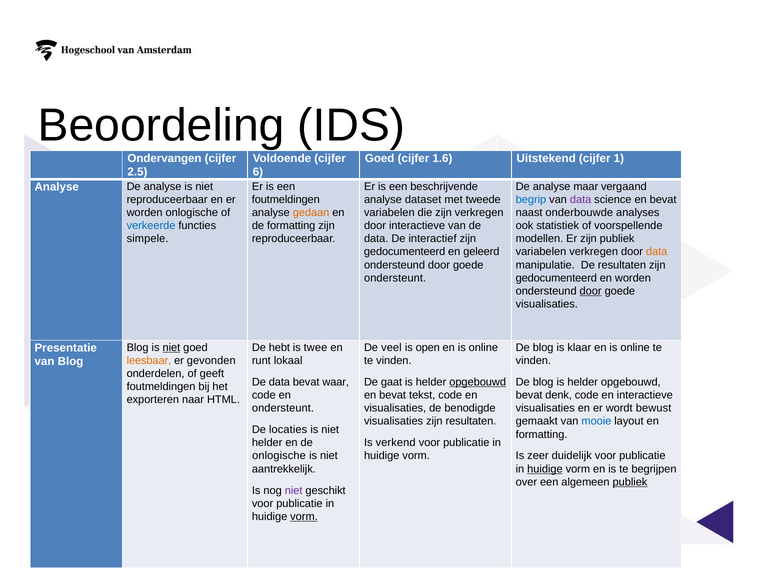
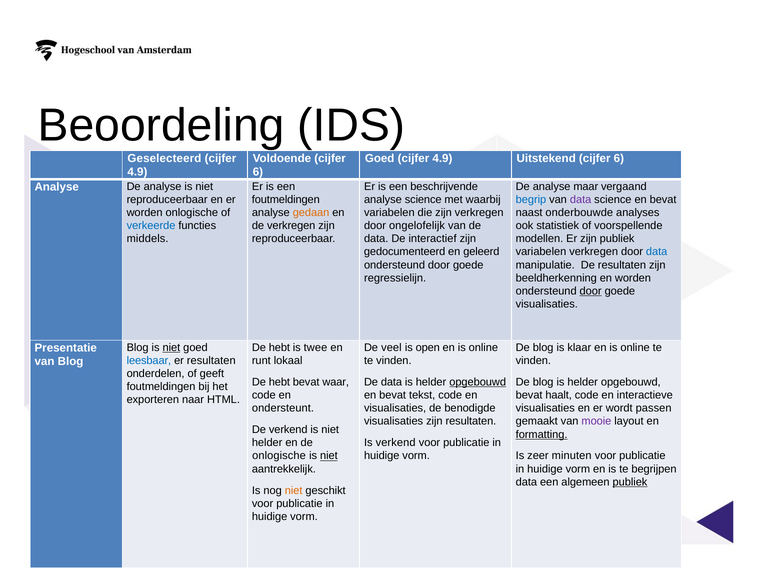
Ondervangen: Ondervangen -> Geselecteerd
Goed cijfer 1.6: 1.6 -> 4.9
Uitstekend cijfer 1: 1 -> 6
2.5 at (137, 172): 2.5 -> 4.9
analyse dataset: dataset -> science
tweede: tweede -> waarbij
de formatting: formatting -> verkregen
door interactieve: interactieve -> ongelofelijk
simpele: simpele -> middels
data at (657, 252) colour: orange -> blue
ondersteunt at (395, 278): ondersteunt -> regressielijn
gedocumenteerd at (556, 278): gedocumenteerd -> beeldherkenning
leesbaar colour: orange -> blue
er gevonden: gevonden -> resultaten
data at (279, 382): data -> hebt
gaat at (392, 382): gaat -> data
denk: denk -> haalt
bewust: bewust -> passen
mooie colour: blue -> purple
De locaties: locaties -> verkend
formatting at (542, 434) underline: none -> present
niet at (329, 456) underline: none -> present
duidelijk: duidelijk -> minuten
huidige at (545, 469) underline: present -> none
over at (526, 482): over -> data
niet at (294, 490) colour: purple -> orange
vorm at (304, 516) underline: present -> none
